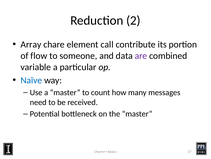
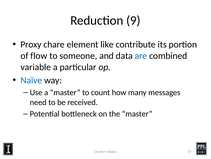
2: 2 -> 9
Array: Array -> Proxy
call: call -> like
are colour: purple -> blue
